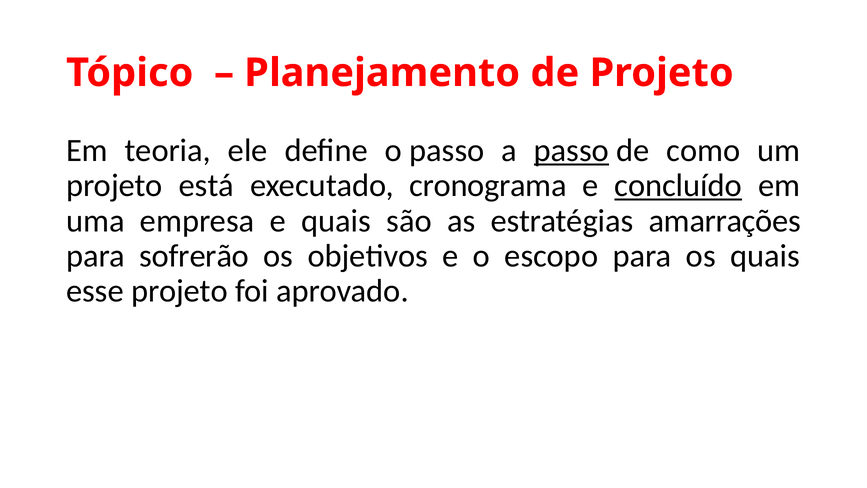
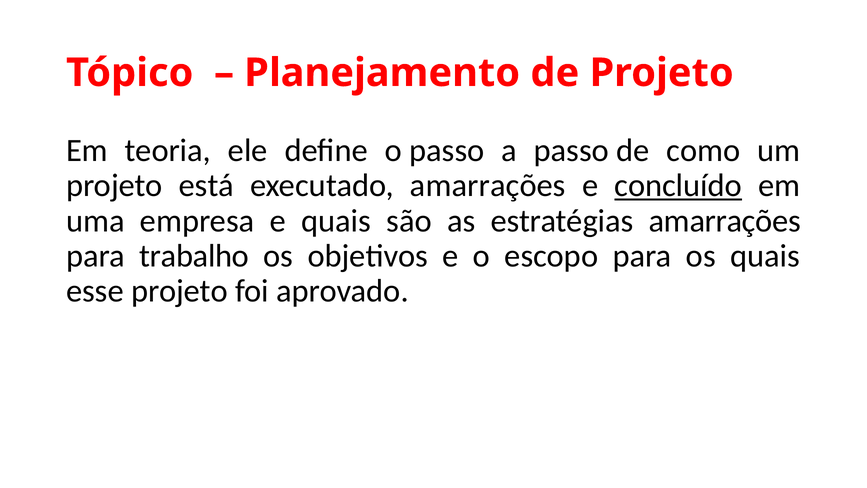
passo at (571, 150) underline: present -> none
executado cronograma: cronograma -> amarrações
sofrerão: sofrerão -> trabalho
